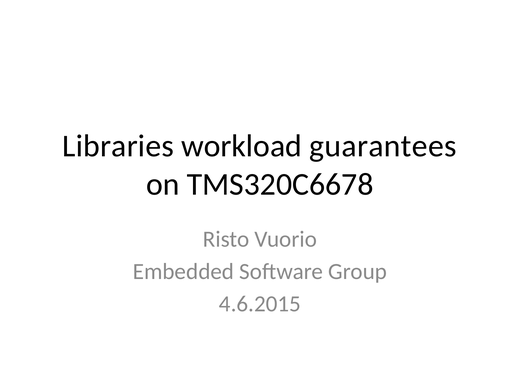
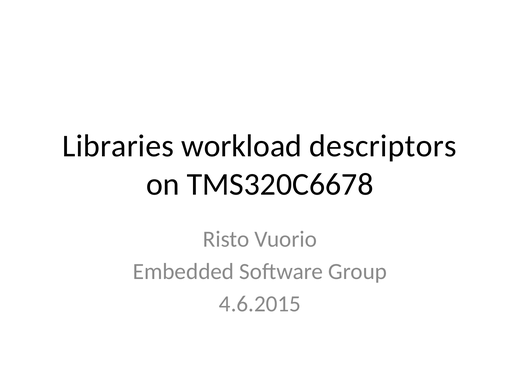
guarantees: guarantees -> descriptors
